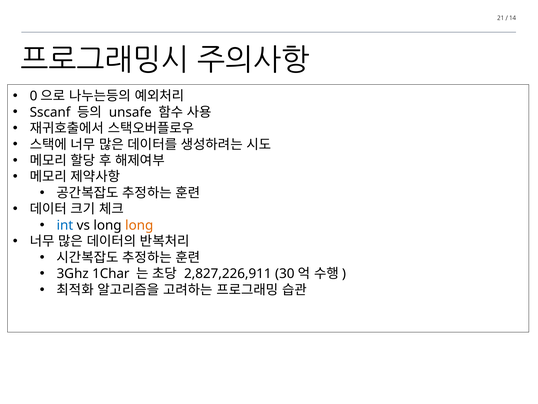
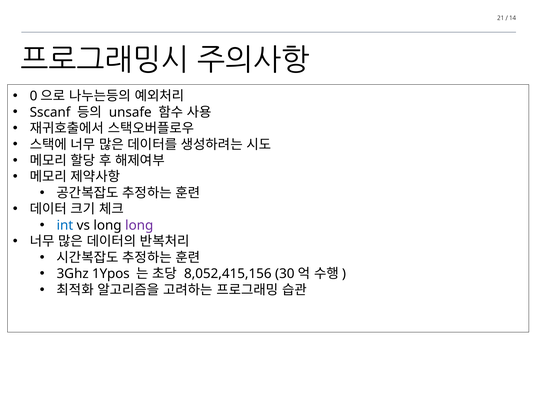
long at (139, 225) colour: orange -> purple
1Char: 1Char -> 1Ypos
2,827,226,911: 2,827,226,911 -> 8,052,415,156
